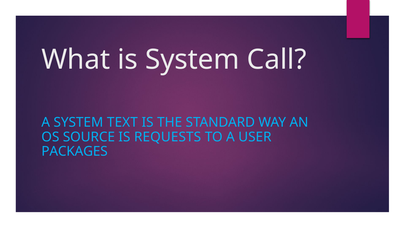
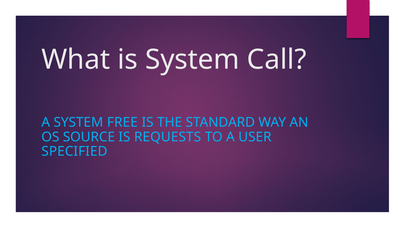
TEXT: TEXT -> FREE
PACKAGES: PACKAGES -> SPECIFIED
